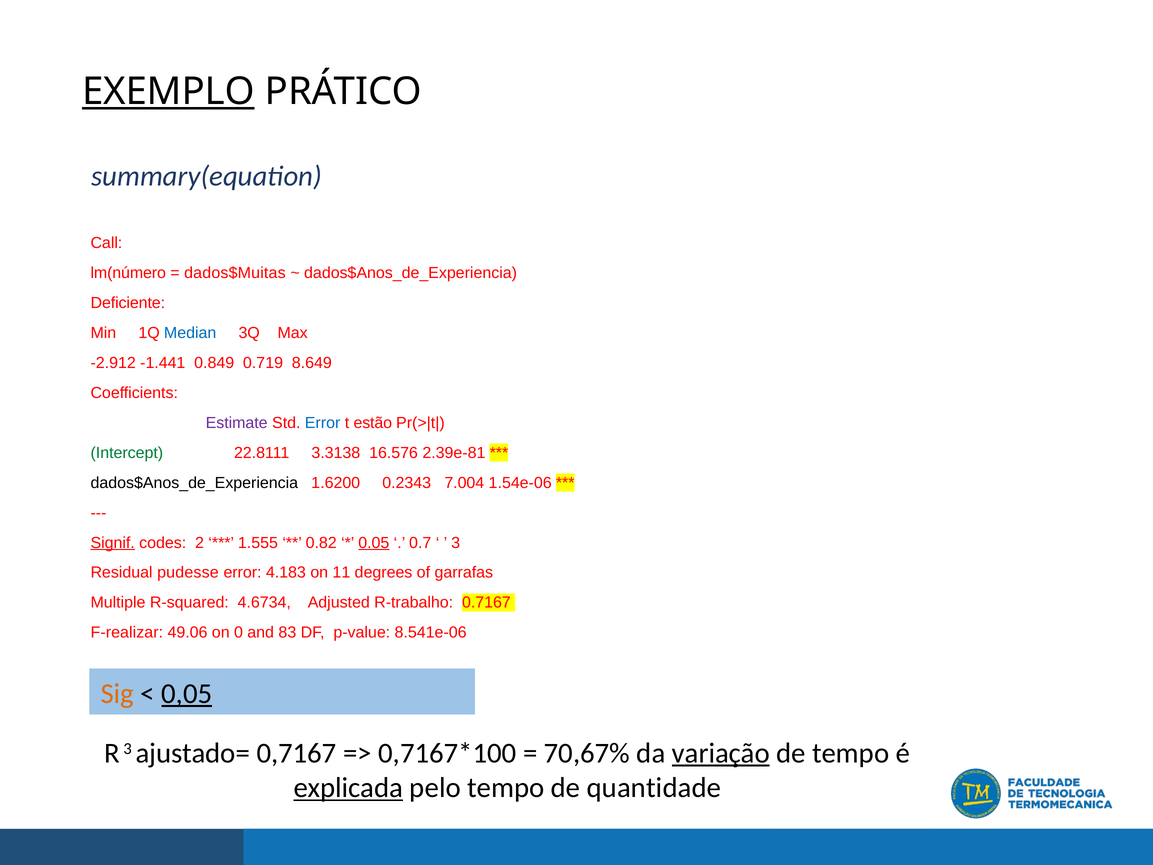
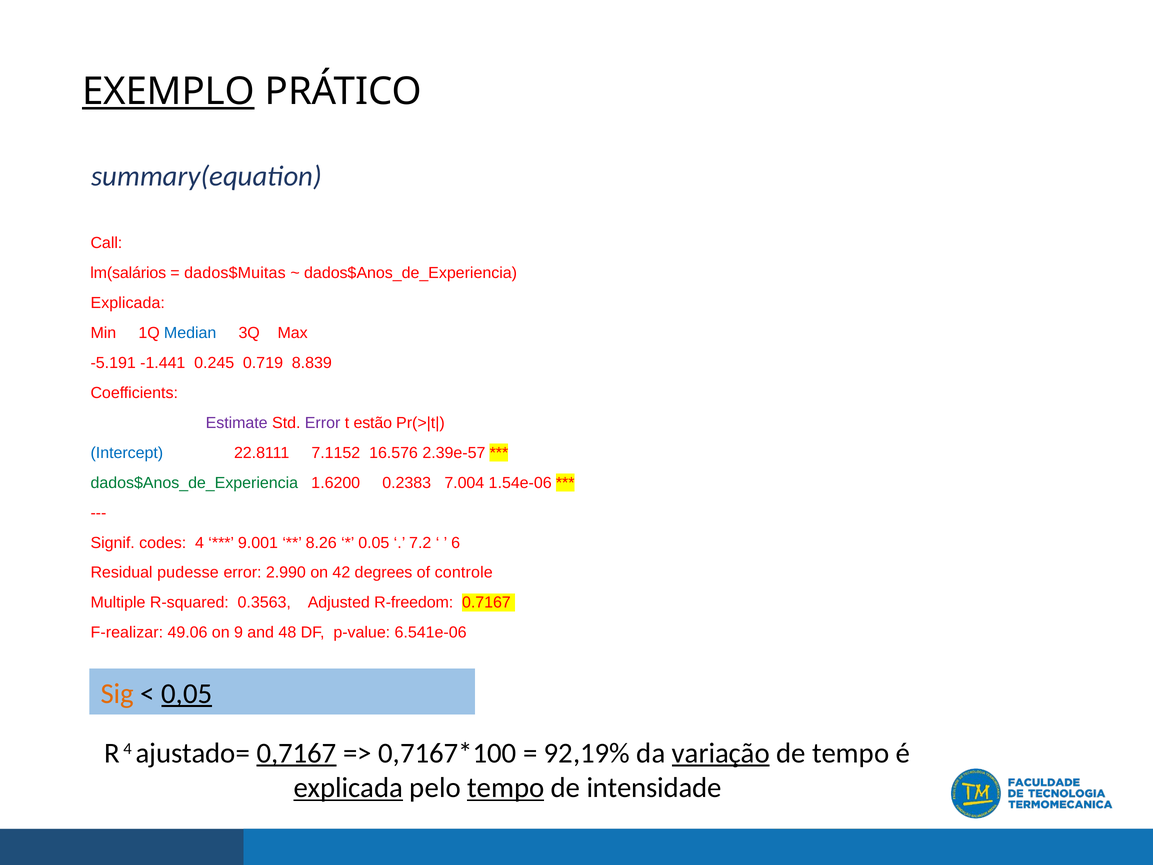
lm(número: lm(número -> lm(salários
Deficiente at (128, 303): Deficiente -> Explicada
-2.912: -2.912 -> -5.191
0.849: 0.849 -> 0.245
8.649: 8.649 -> 8.839
Error at (323, 423) colour: blue -> purple
Intercept colour: green -> blue
3.3138: 3.3138 -> 7.1152
2.39e-81: 2.39e-81 -> 2.39e-57
dados$Anos_de_Experiencia at (194, 483) colour: black -> green
0.2343: 0.2343 -> 0.2383
Signif underline: present -> none
codes 2: 2 -> 4
1.555: 1.555 -> 9.001
0.82: 0.82 -> 8.26
0.05 underline: present -> none
0.7: 0.7 -> 7.2
3 at (456, 543): 3 -> 6
4.183: 4.183 -> 2.990
11: 11 -> 42
garrafas: garrafas -> controle
4.6734: 4.6734 -> 0.3563
R-trabalho: R-trabalho -> R-freedom
0: 0 -> 9
83: 83 -> 48
8.541e-06: 8.541e-06 -> 6.541e-06
R 3: 3 -> 4
0,7167 underline: none -> present
70,67%: 70,67% -> 92,19%
tempo at (506, 788) underline: none -> present
quantidade: quantidade -> intensidade
